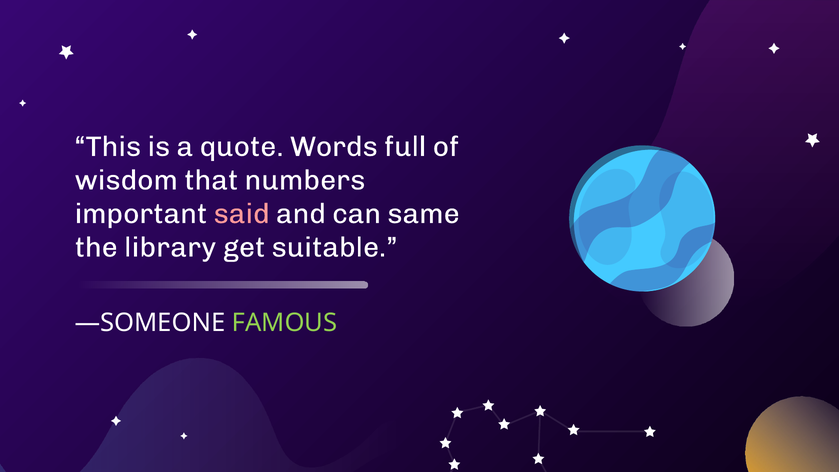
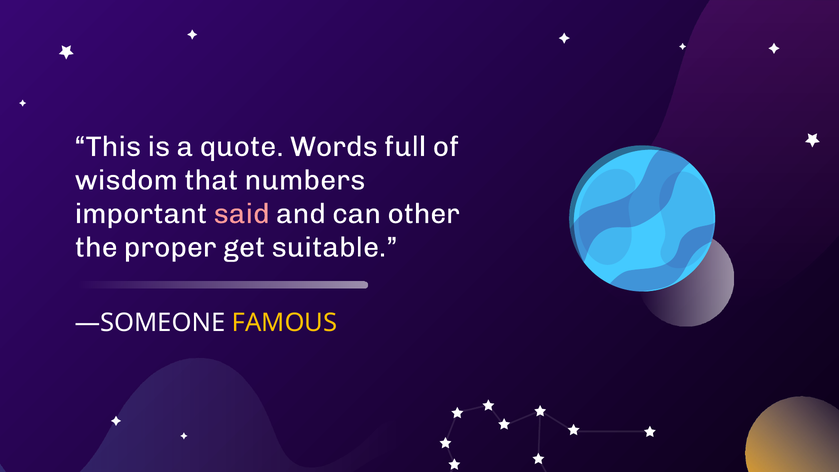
same: same -> other
library: library -> proper
FAMOUS colour: light green -> yellow
